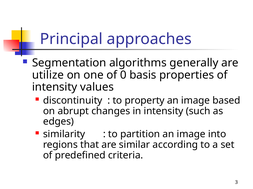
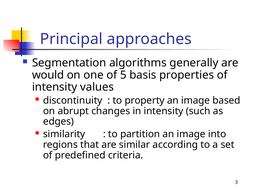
utilize: utilize -> would
0: 0 -> 5
